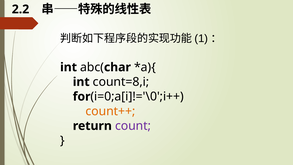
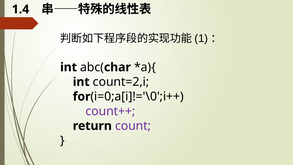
2.2: 2.2 -> 1.4
count=8,i: count=8,i -> count=2,i
count++ colour: orange -> purple
